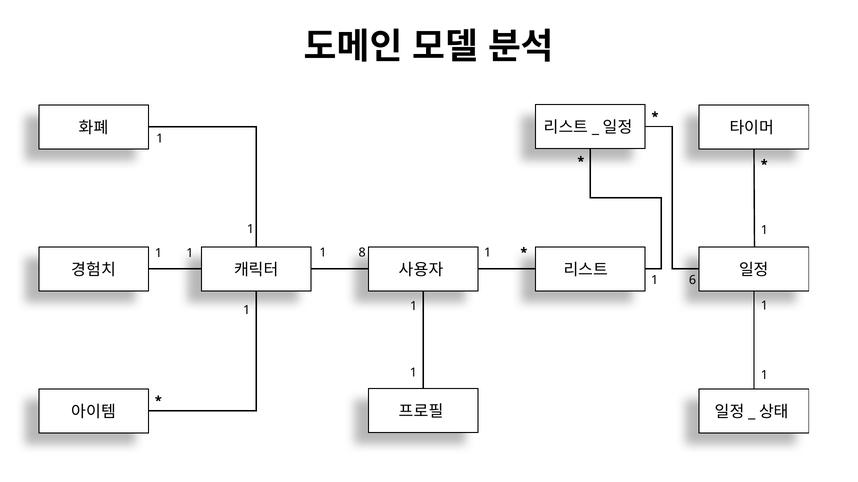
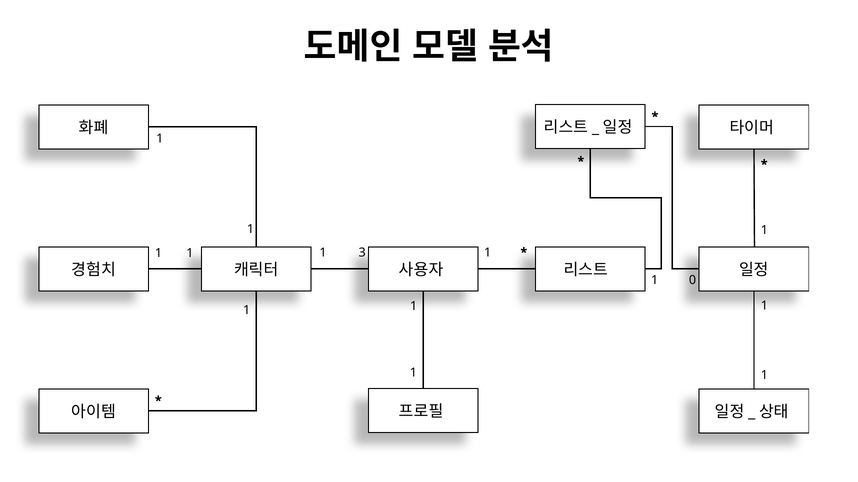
8: 8 -> 3
6: 6 -> 0
